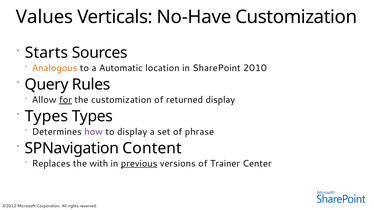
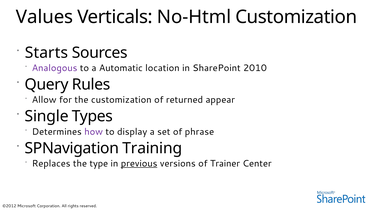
No-Have: No-Have -> No-Html
Analogous colour: orange -> purple
for underline: present -> none
returned display: display -> appear
Types at (46, 117): Types -> Single
Content: Content -> Training
with: with -> type
